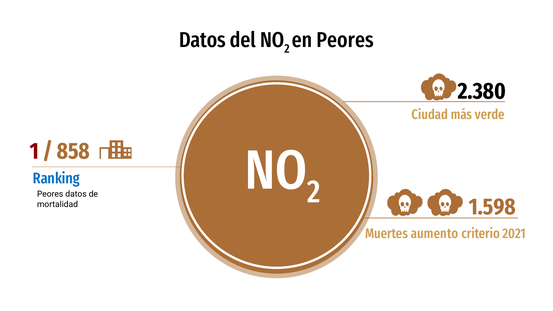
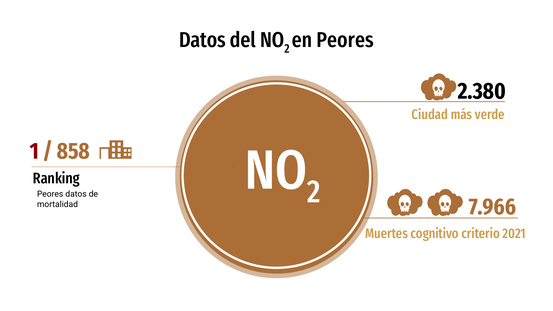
Ranking colour: blue -> black
1.598: 1.598 -> 7.966
aumento: aumento -> cognitivo
